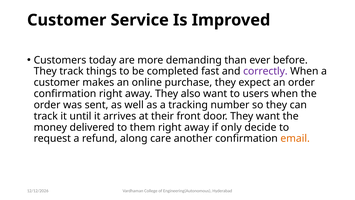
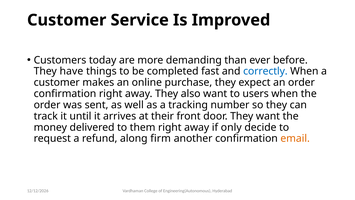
They track: track -> have
correctly colour: purple -> blue
care: care -> firm
